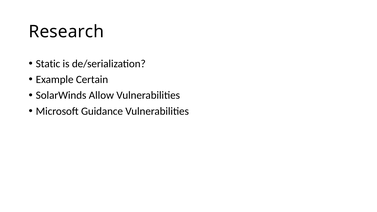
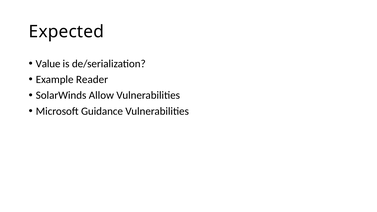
Research: Research -> Expected
Static: Static -> Value
Certain: Certain -> Reader
